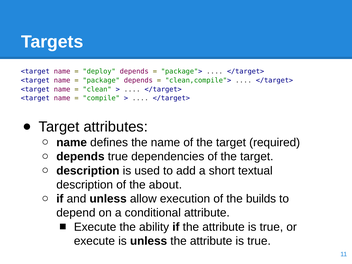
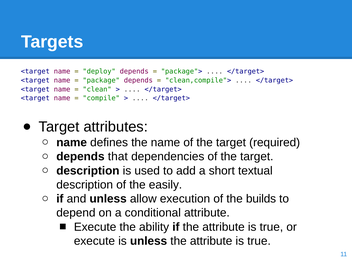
depends true: true -> that
about: about -> easily
